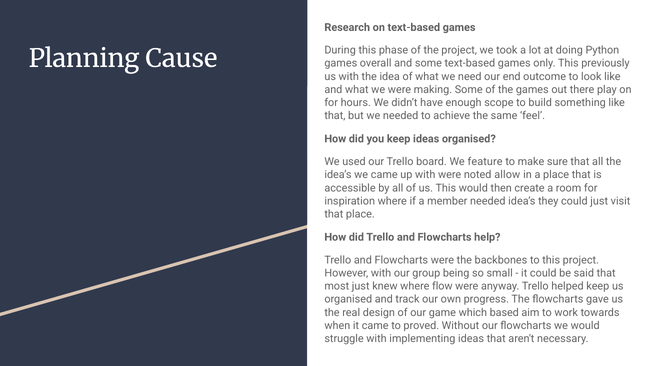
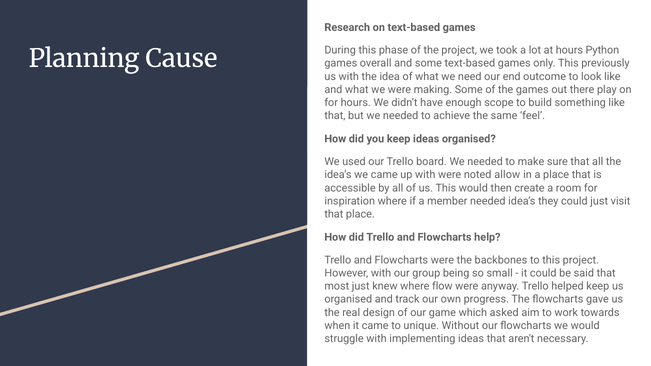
at doing: doing -> hours
board We feature: feature -> needed
based: based -> asked
proved: proved -> unique
